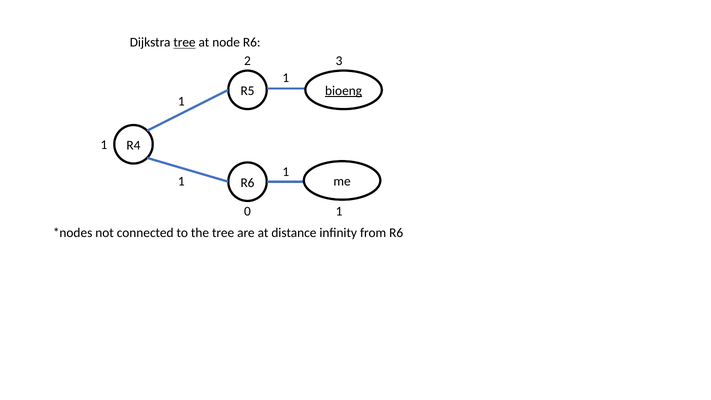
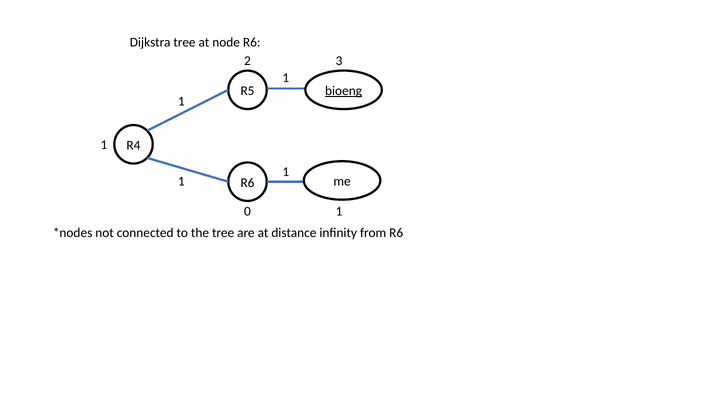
tree at (185, 43) underline: present -> none
